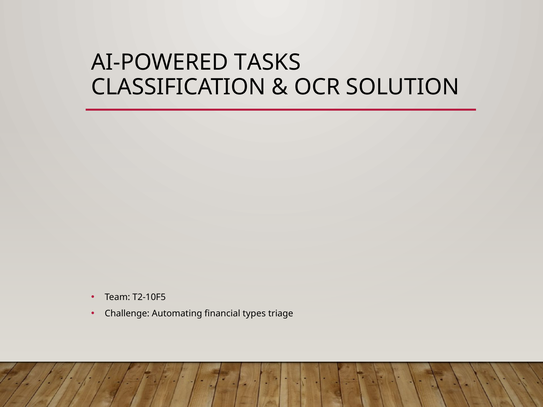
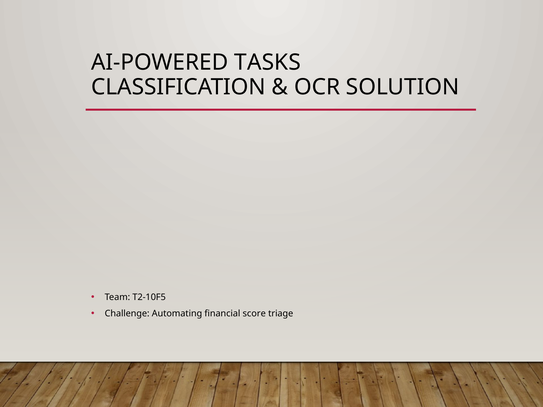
types: types -> score
